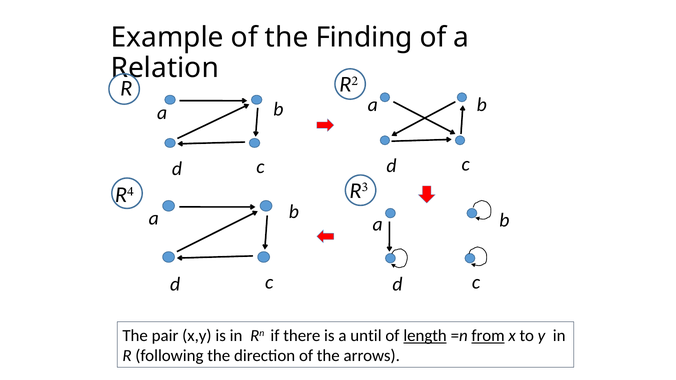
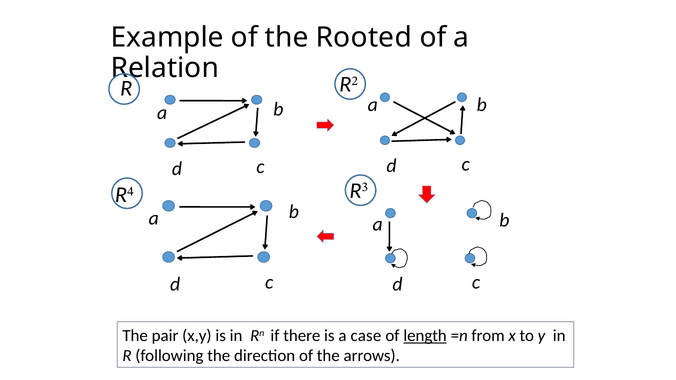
Finding: Finding -> Rooted
until: until -> case
from underline: present -> none
